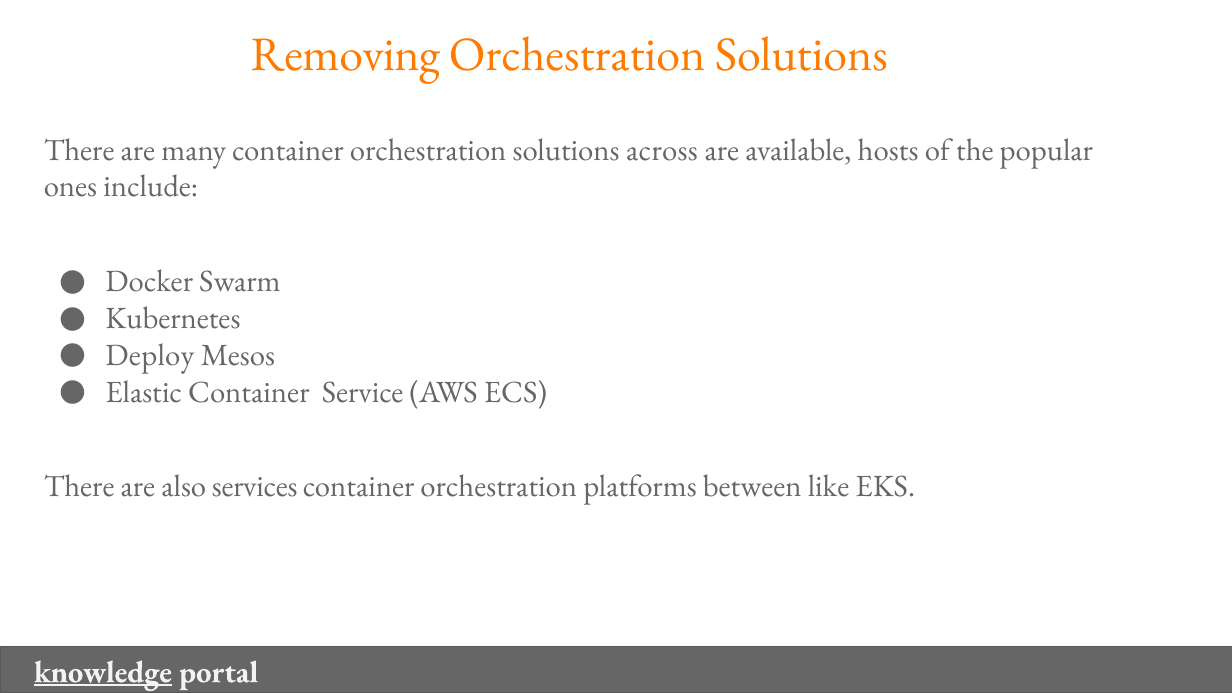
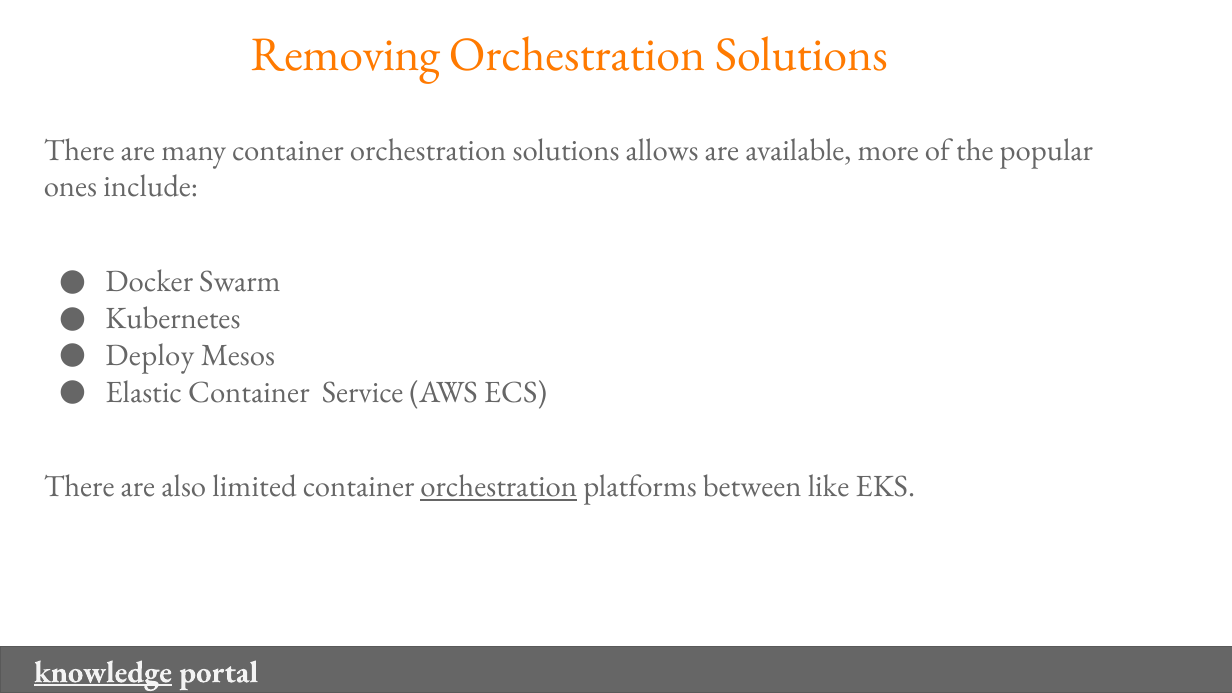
across: across -> allows
hosts: hosts -> more
services: services -> limited
orchestration at (499, 487) underline: none -> present
